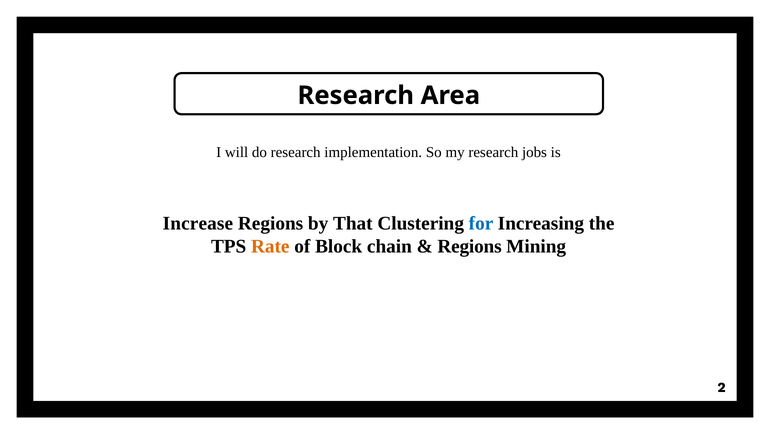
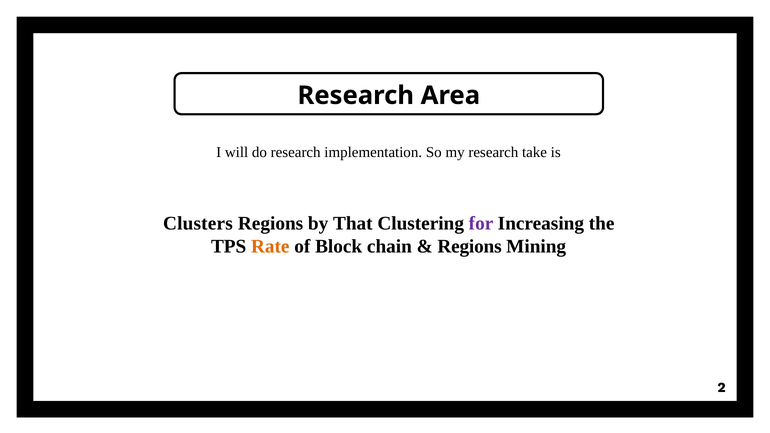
jobs: jobs -> take
Increase: Increase -> Clusters
for colour: blue -> purple
